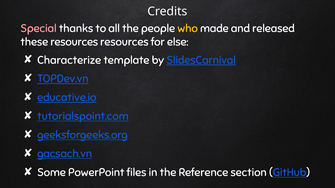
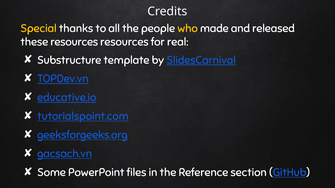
Special colour: pink -> yellow
else: else -> real
Characterize: Characterize -> Substructure
